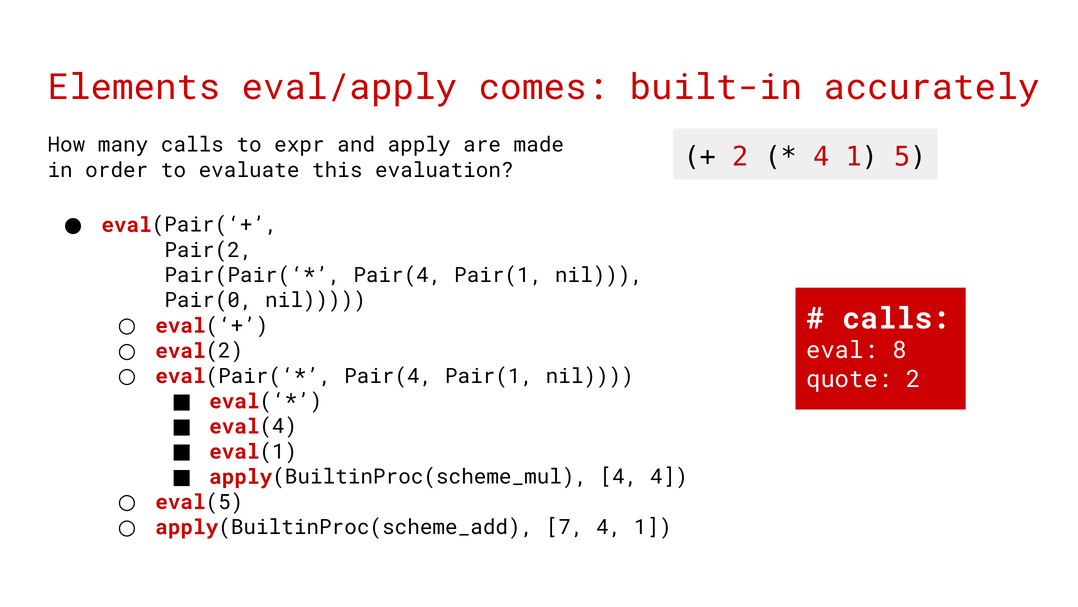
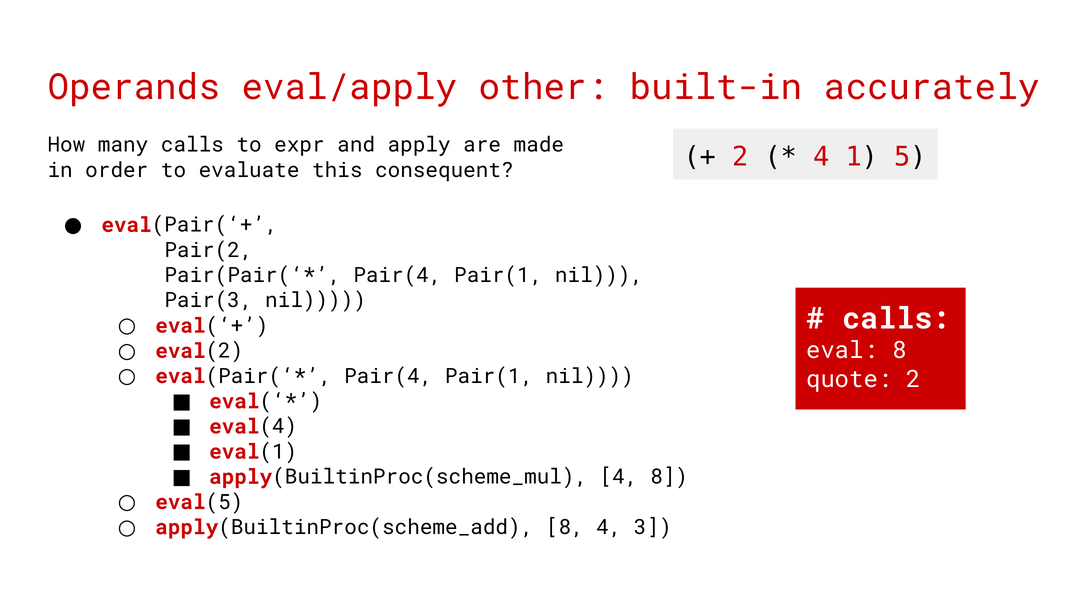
Elements: Elements -> Operands
comes: comes -> other
evaluation: evaluation -> consequent
Pair(0: Pair(0 -> Pair(3
4 4: 4 -> 8
apply(BuiltinProc(scheme_add 7: 7 -> 8
1 at (653, 527): 1 -> 3
